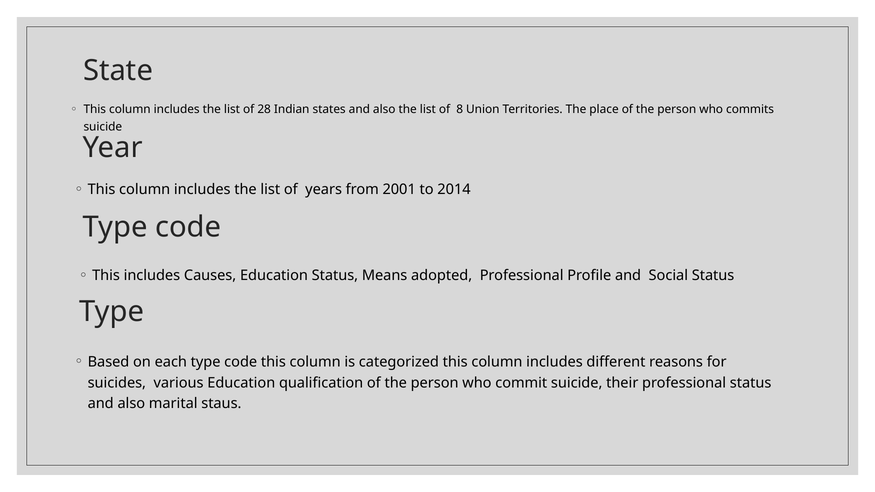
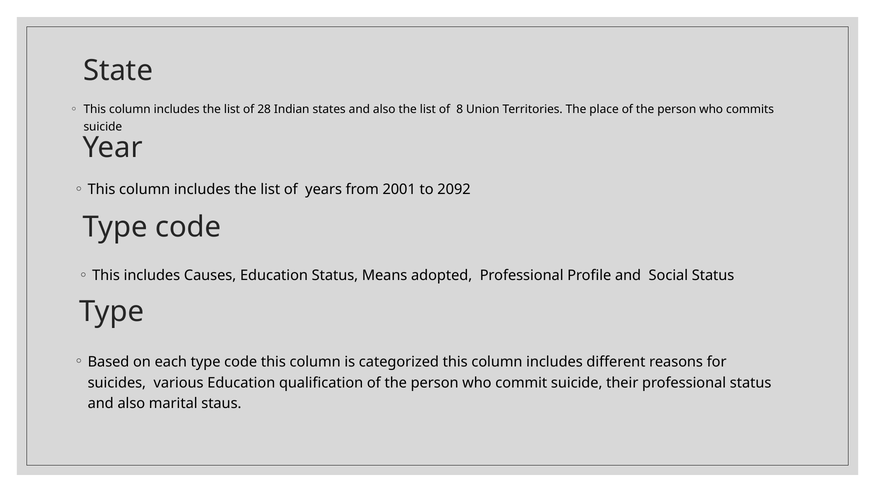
2014: 2014 -> 2092
